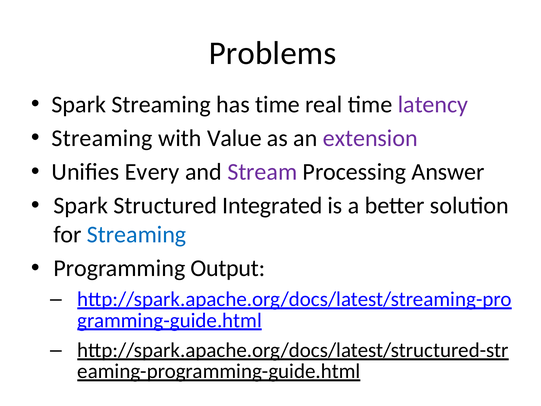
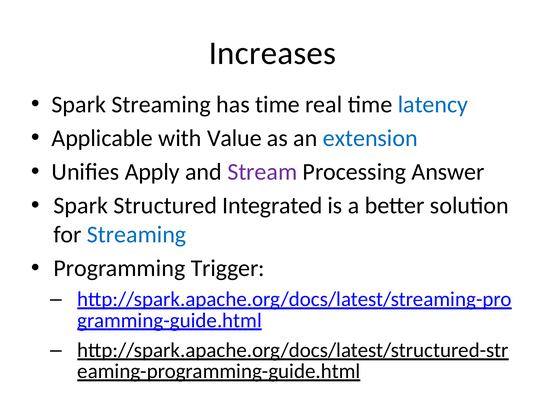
Problems: Problems -> Increases
latency colour: purple -> blue
Streaming at (102, 138): Streaming -> Applicable
extension colour: purple -> blue
Every: Every -> Apply
Output: Output -> Trigger
